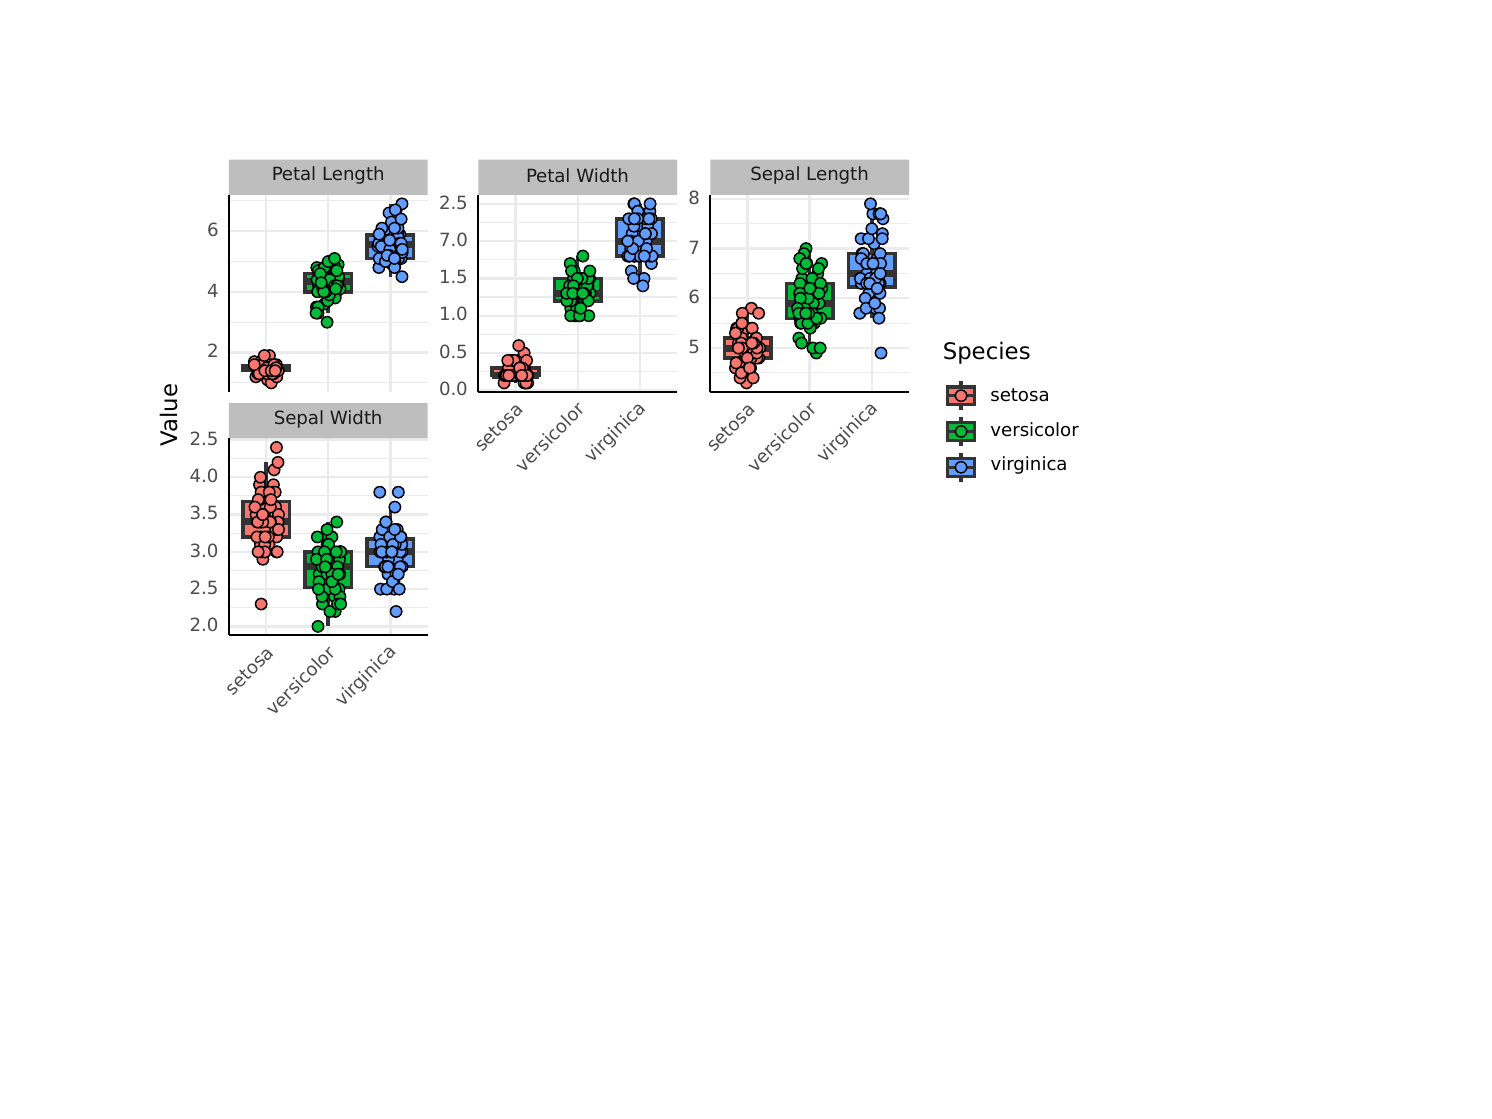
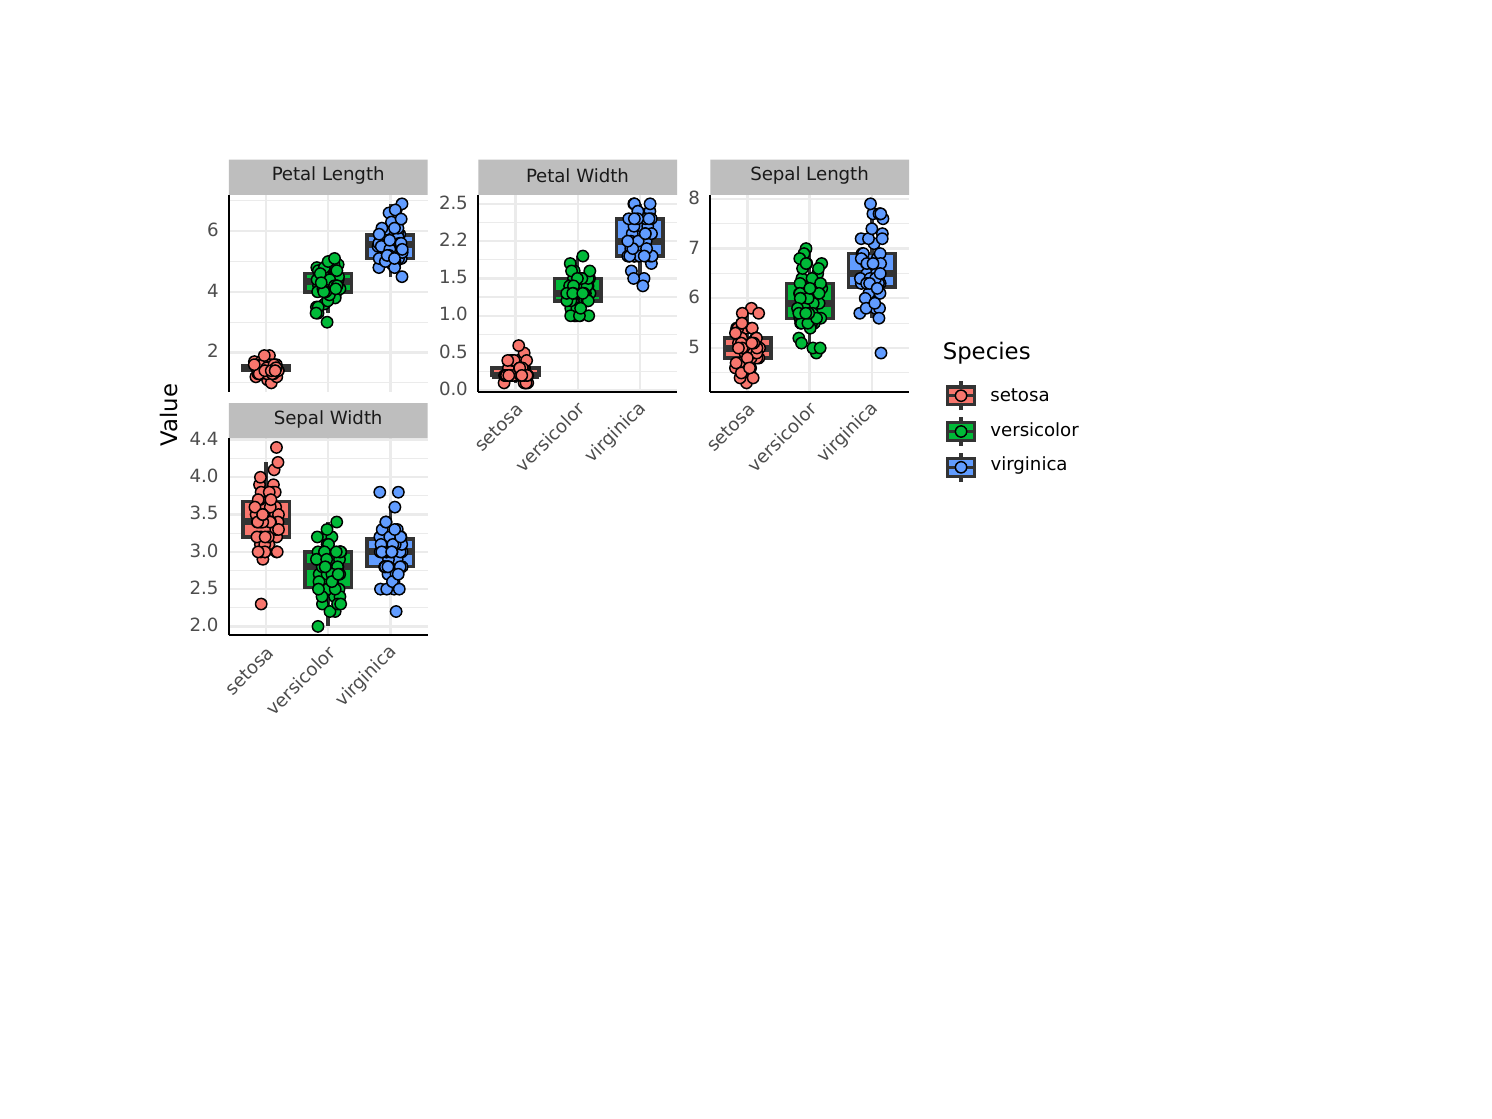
7.0: 7.0 -> 2.2
2.5 at (204, 439): 2.5 -> 4.4
